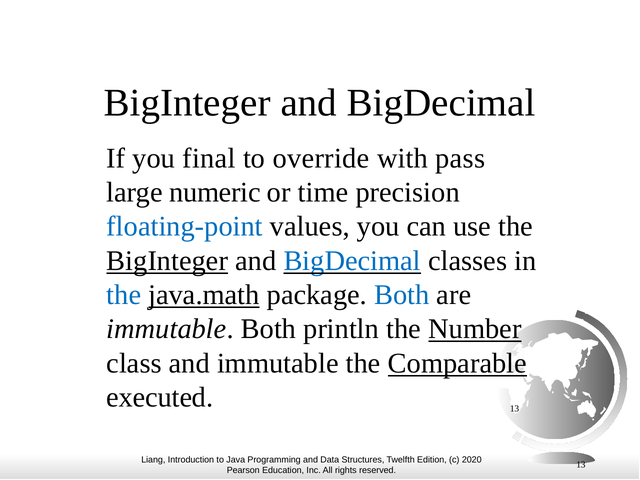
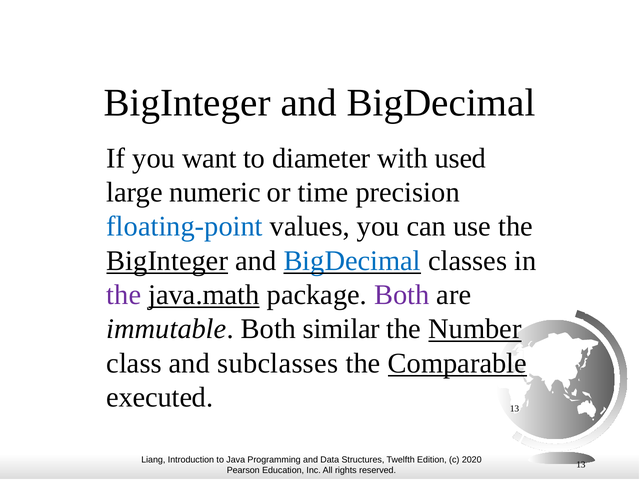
final: final -> want
override: override -> diameter
pass: pass -> used
the at (124, 295) colour: blue -> purple
Both at (402, 295) colour: blue -> purple
println: println -> similar
and immutable: immutable -> subclasses
